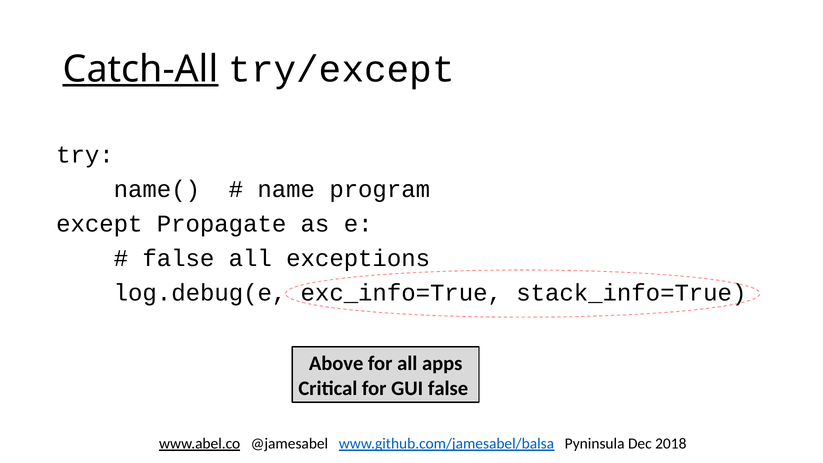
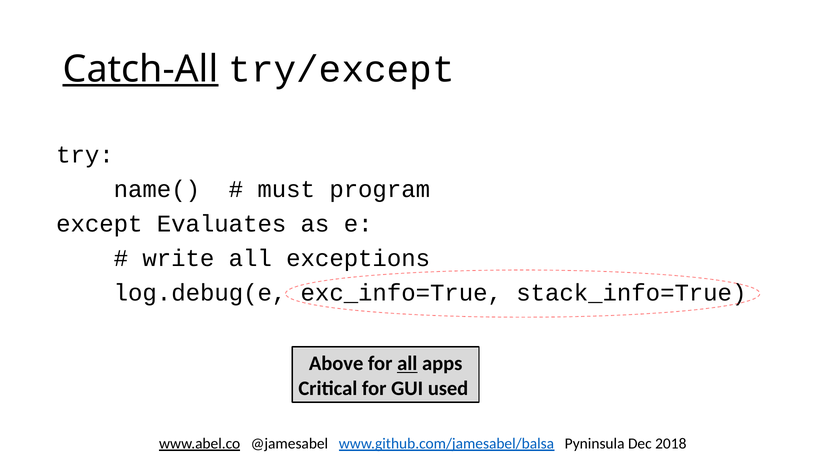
name: name -> must
Propagate: Propagate -> Evaluates
false at (178, 258): false -> write
all at (407, 364) underline: none -> present
GUI false: false -> used
